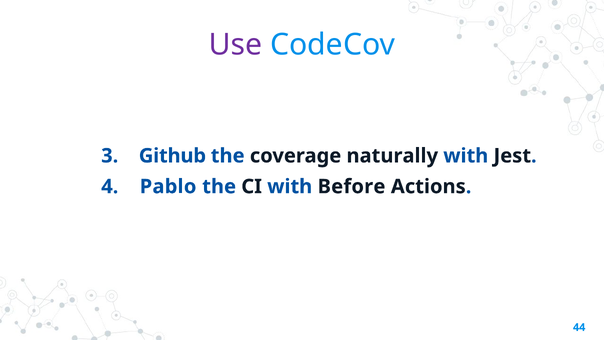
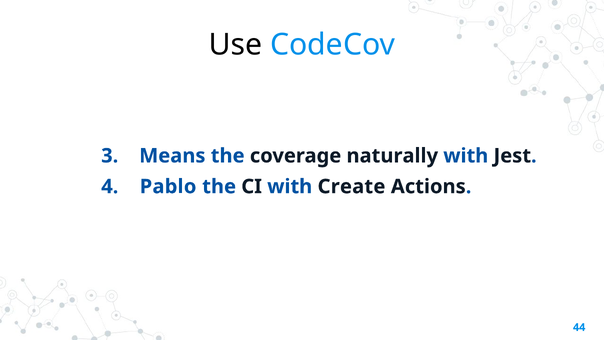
Use colour: purple -> black
Github: Github -> Means
Before: Before -> Create
